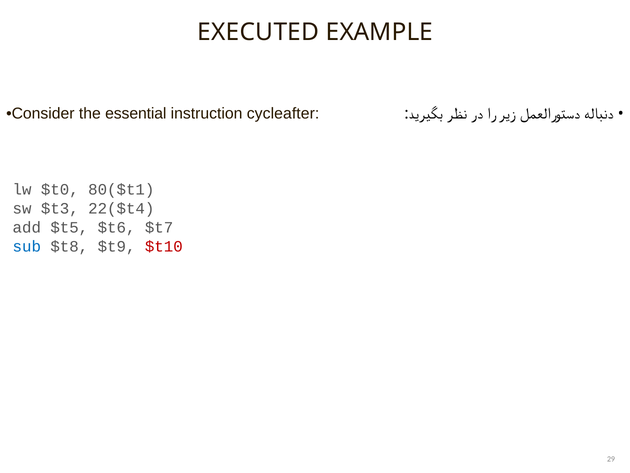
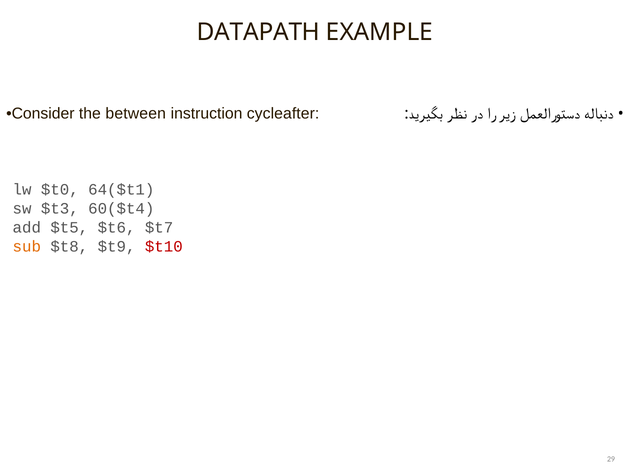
EXECUTED: EXECUTED -> DATAPATH
essential: essential -> between
80($t1: 80($t1 -> 64($t1
22($t4: 22($t4 -> 60($t4
sub colour: blue -> orange
